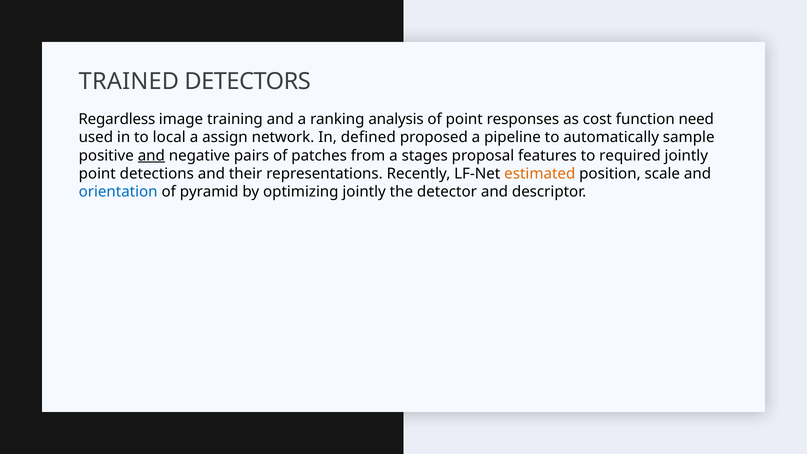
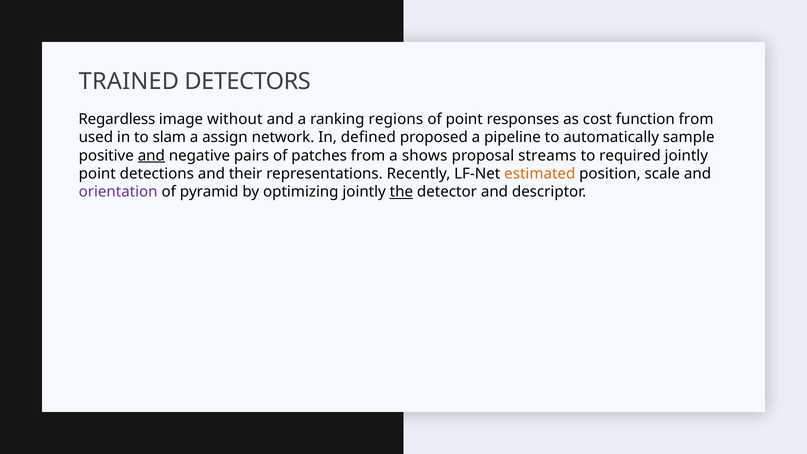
training: training -> without
analysis: analysis -> regions
function need: need -> from
local: local -> slam
stages: stages -> shows
features: features -> streams
orientation colour: blue -> purple
the underline: none -> present
